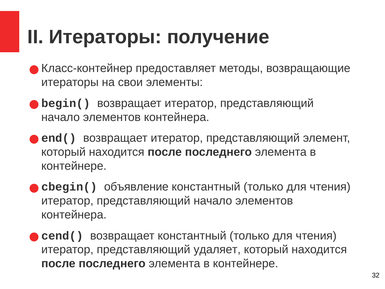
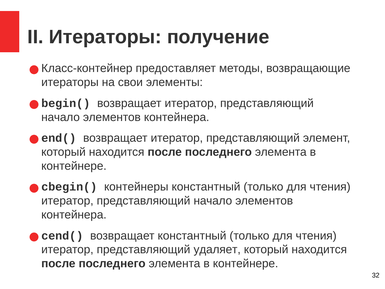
объявление: объявление -> контейнеры
